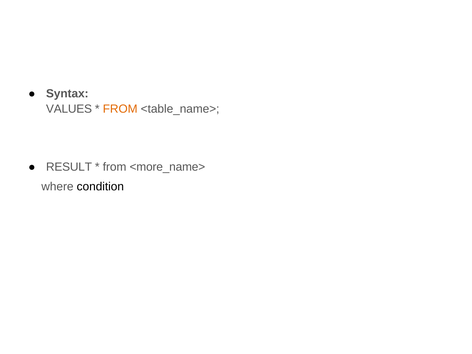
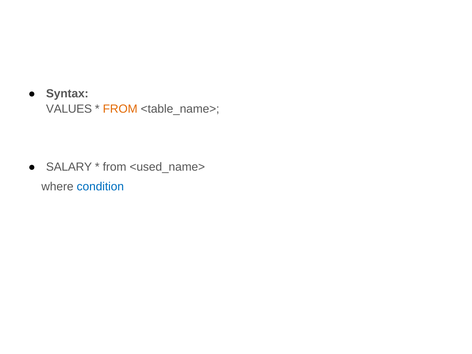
RESULT: RESULT -> SALARY
<more_name>: <more_name> -> <used_name>
condition colour: black -> blue
